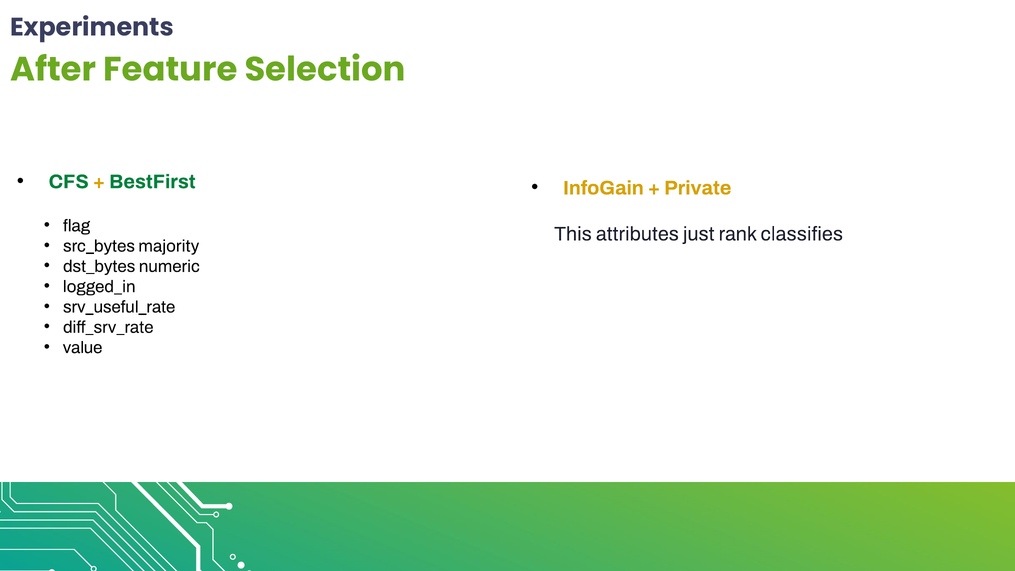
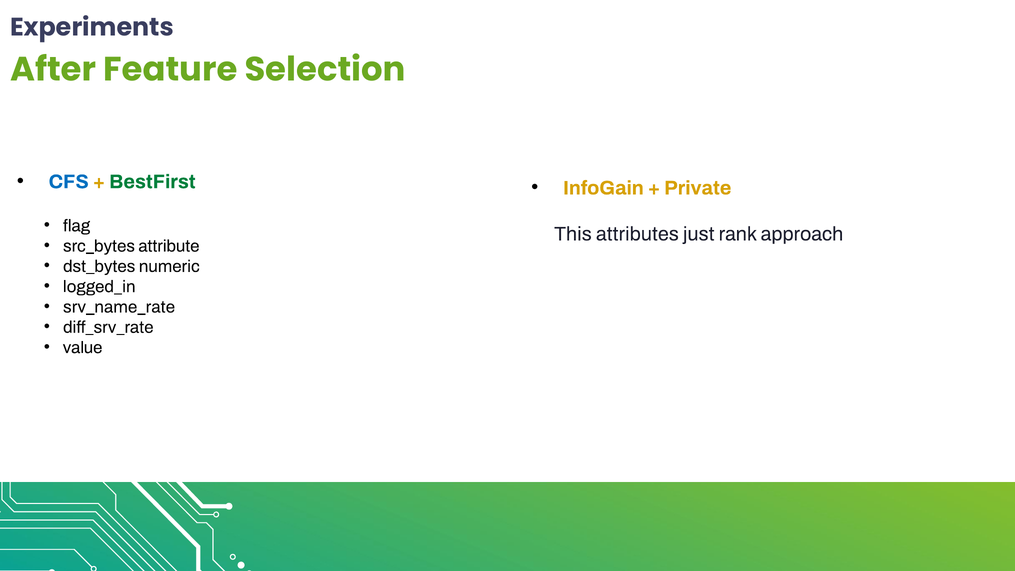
CFS colour: green -> blue
classifies: classifies -> approach
majority: majority -> attribute
srv_useful_rate: srv_useful_rate -> srv_name_rate
